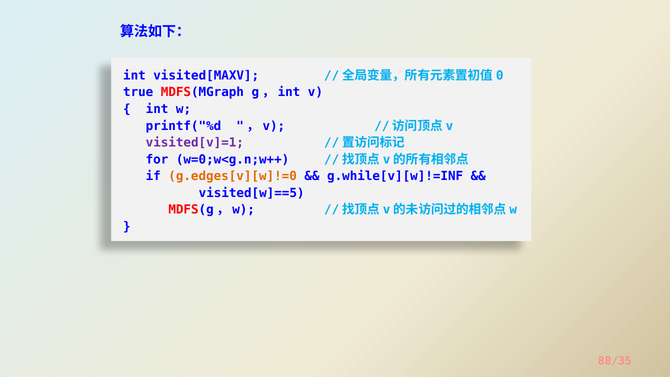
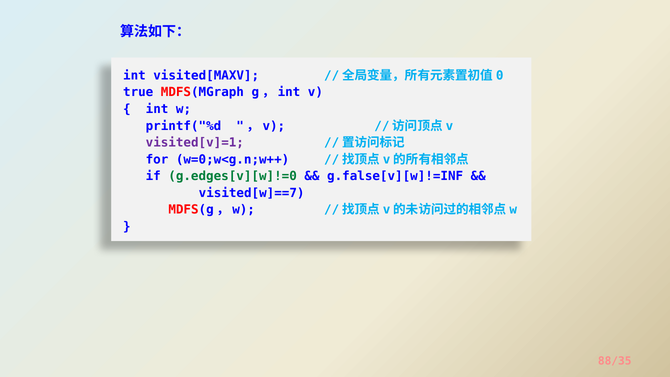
g.edges[v][w]!=0 colour: orange -> green
g.while[v][w]!=INF: g.while[v][w]!=INF -> g.false[v][w]!=INF
visited[w]==5: visited[w]==5 -> visited[w]==7
